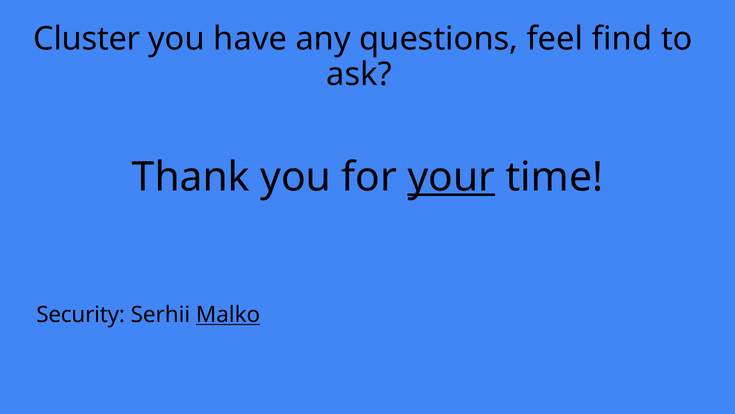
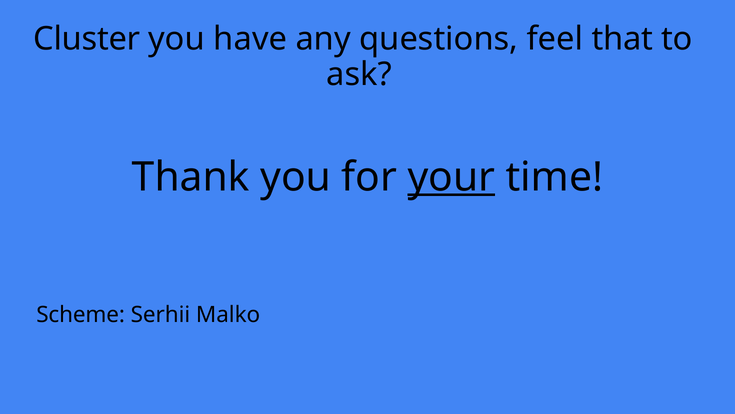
find: find -> that
Security: Security -> Scheme
Malko underline: present -> none
